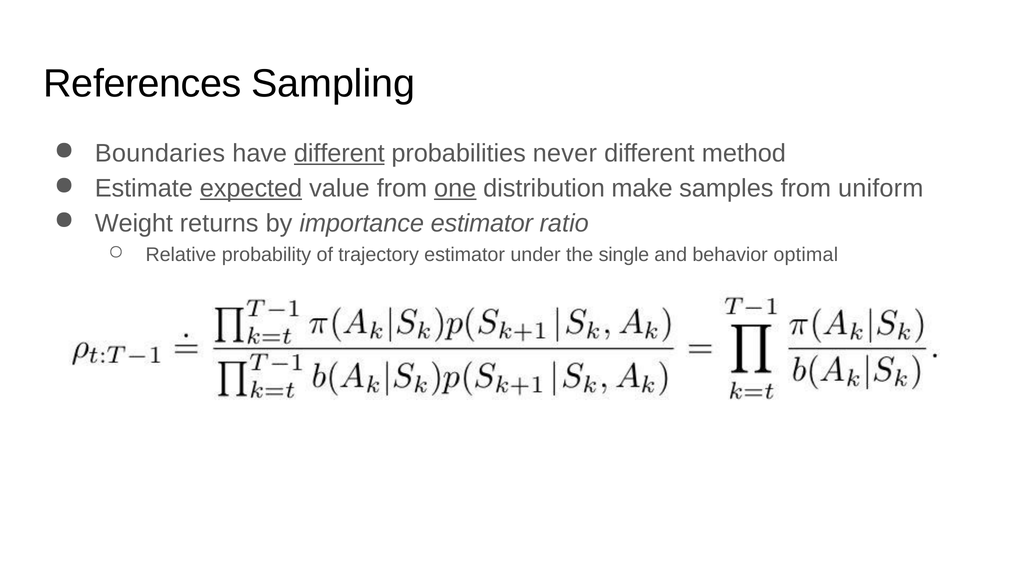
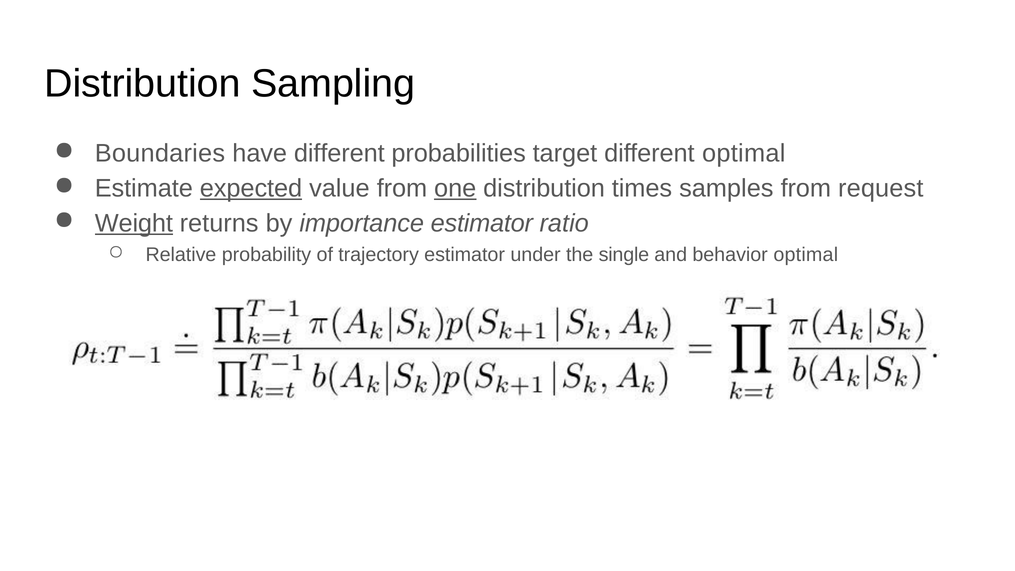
References at (143, 84): References -> Distribution
different at (339, 153) underline: present -> none
never: never -> target
different method: method -> optimal
make: make -> times
uniform: uniform -> request
Weight underline: none -> present
